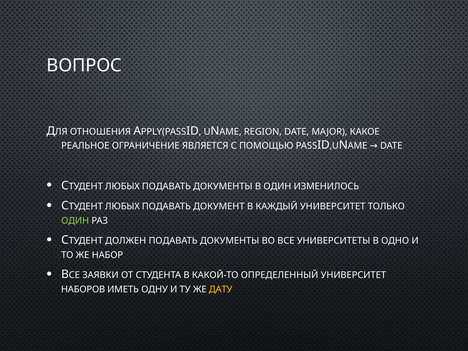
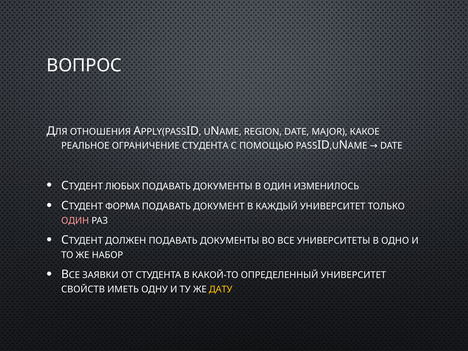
ОГРАНИЧЕНИЕ ЯВЛЯЕТСЯ: ЯВЛЯЕТСЯ -> СТУДЕНТА
ЛЮБЫХ at (122, 207): ЛЮБЫХ -> ФОРМА
ОДИН at (75, 221) colour: light green -> pink
НАБОРОВ: НАБОРОВ -> СВОЙСТВ
